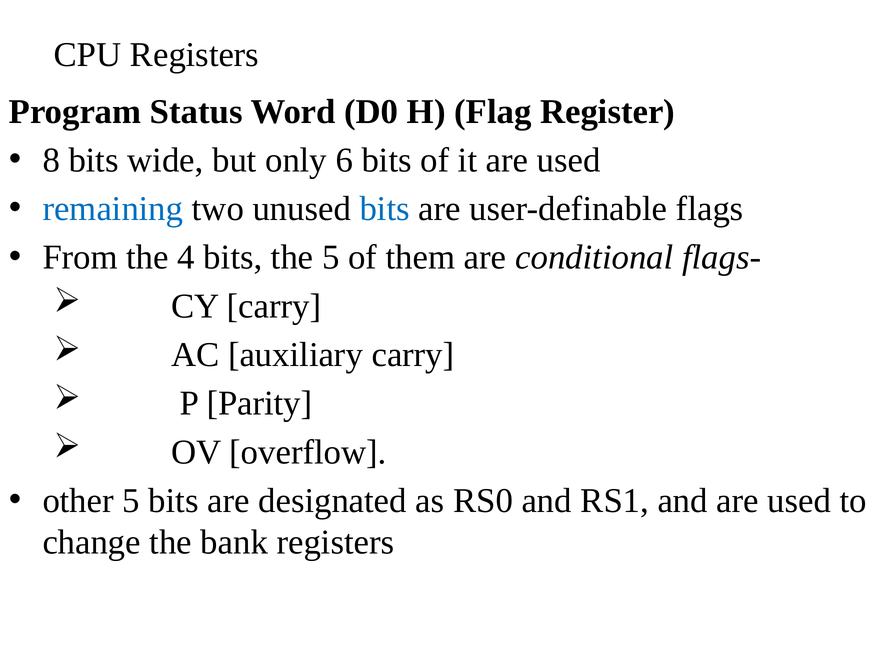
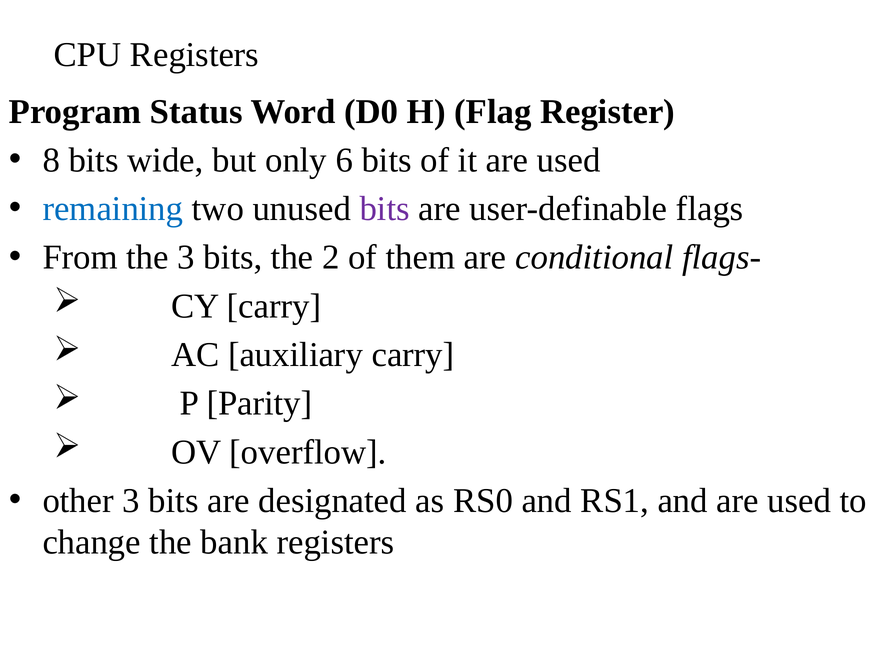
bits at (385, 209) colour: blue -> purple
the 4: 4 -> 3
the 5: 5 -> 2
other 5: 5 -> 3
